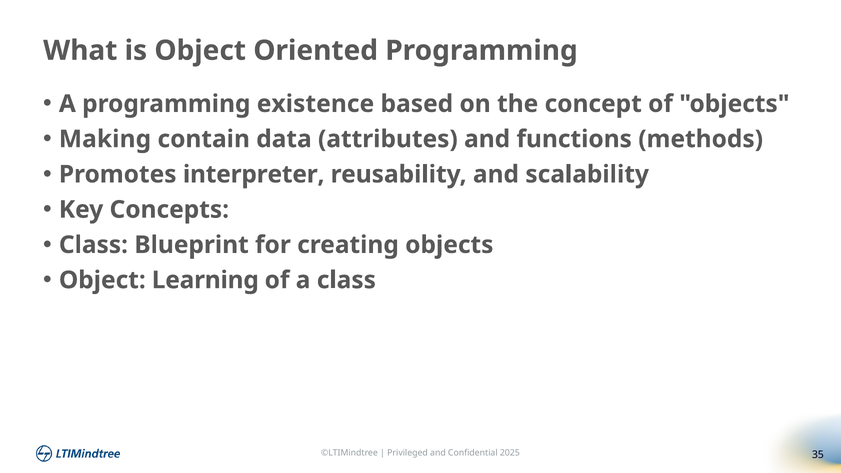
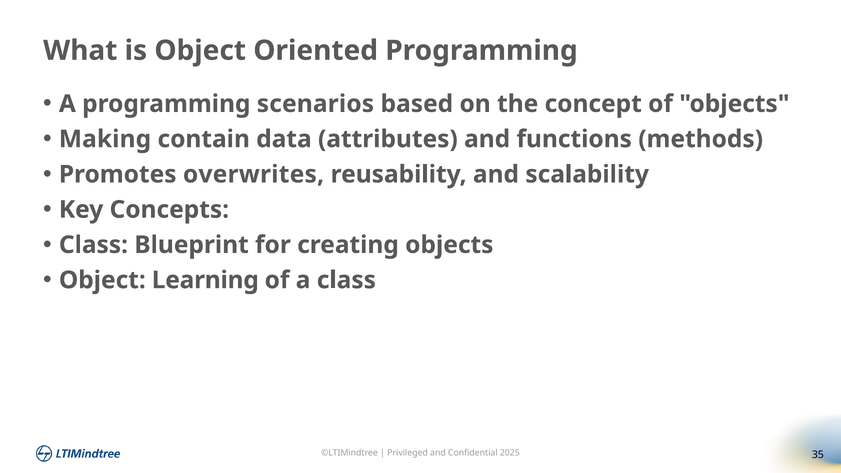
existence: existence -> scenarios
interpreter: interpreter -> overwrites
